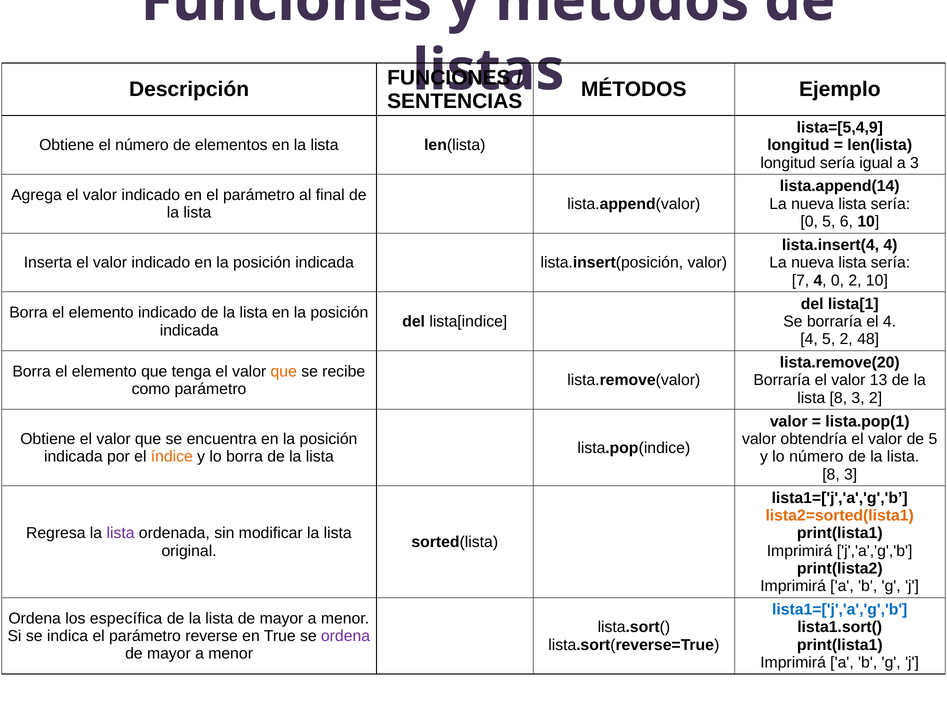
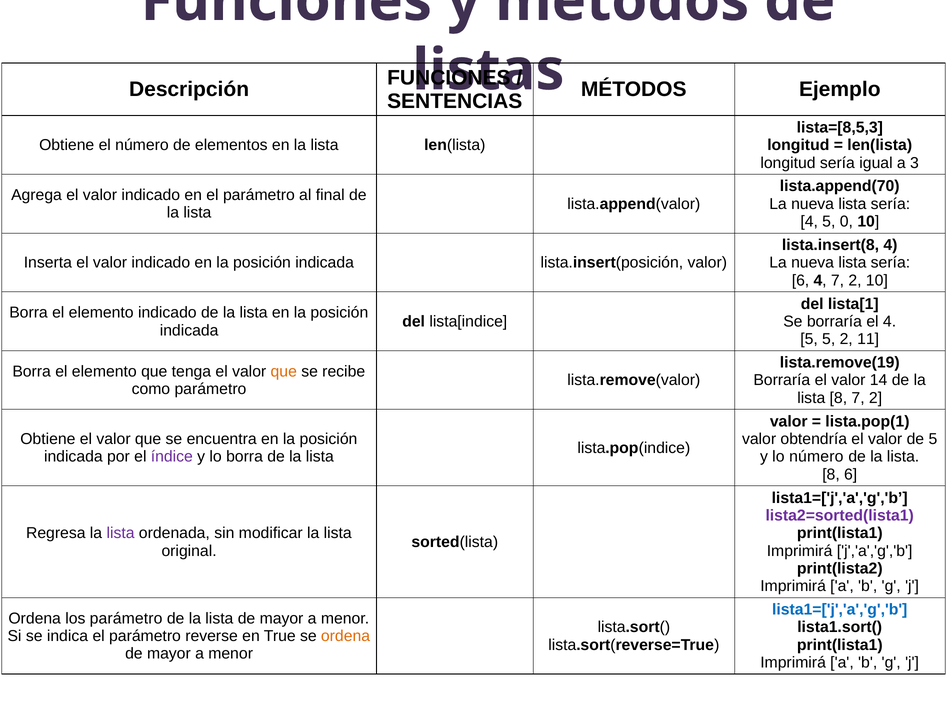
lista=[5,4,9: lista=[5,4,9 -> lista=[8,5,3
lista.append(14: lista.append(14 -> lista.append(70
0 at (809, 222): 0 -> 4
6: 6 -> 0
lista.insert(4: lista.insert(4 -> lista.insert(8
7 at (801, 280): 7 -> 6
4 0: 0 -> 7
4 at (809, 339): 4 -> 5
48: 48 -> 11
lista.remove(20: lista.remove(20 -> lista.remove(19
13: 13 -> 14
3 at (858, 398): 3 -> 7
índice colour: orange -> purple
3 at (851, 475): 3 -> 6
lista2=sorted(lista1 colour: orange -> purple
los específica: específica -> parámetro
ordena at (346, 636) colour: purple -> orange
